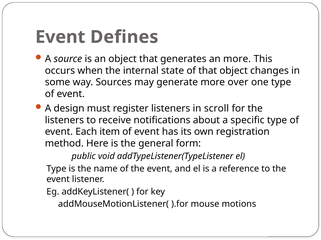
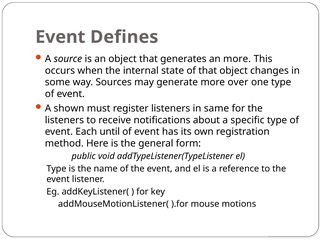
design: design -> shown
scroll: scroll -> same
item: item -> until
